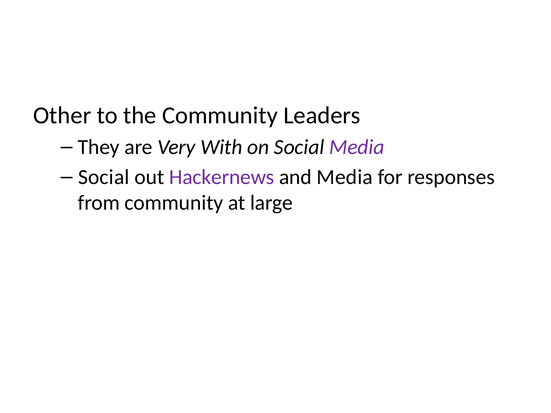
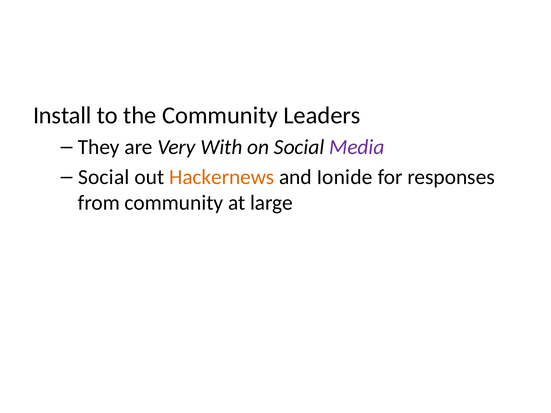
Other: Other -> Install
Hackernews colour: purple -> orange
and Media: Media -> Ionide
